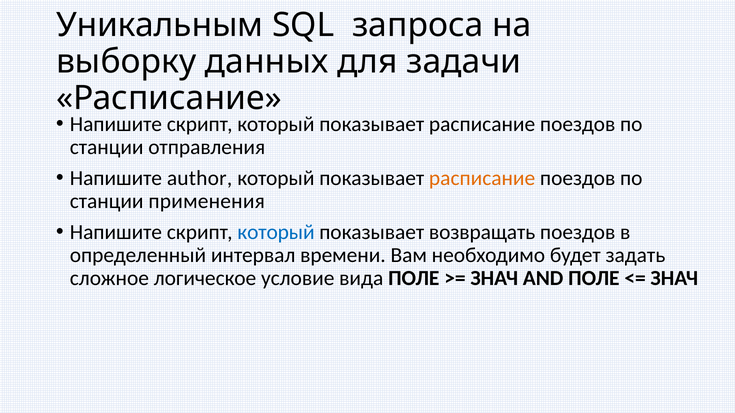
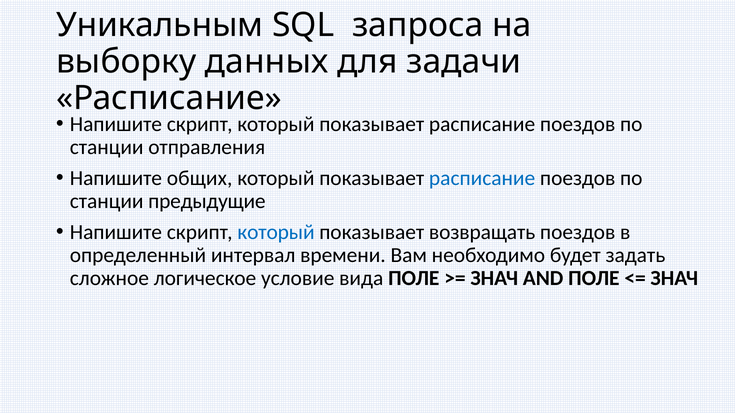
author: author -> общих
расписание at (482, 178) colour: orange -> blue
применения: применения -> предыдущие
